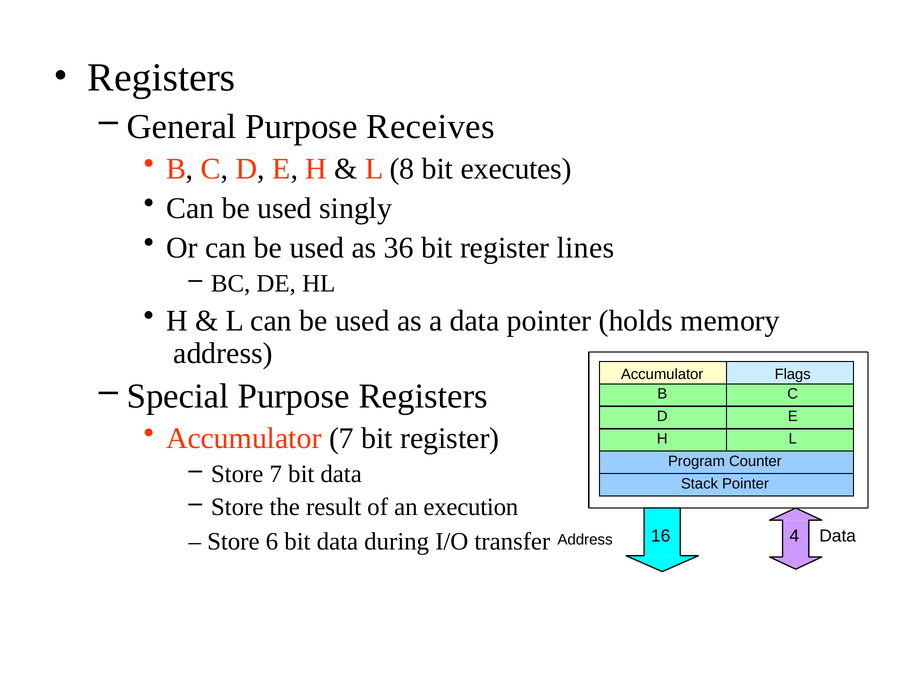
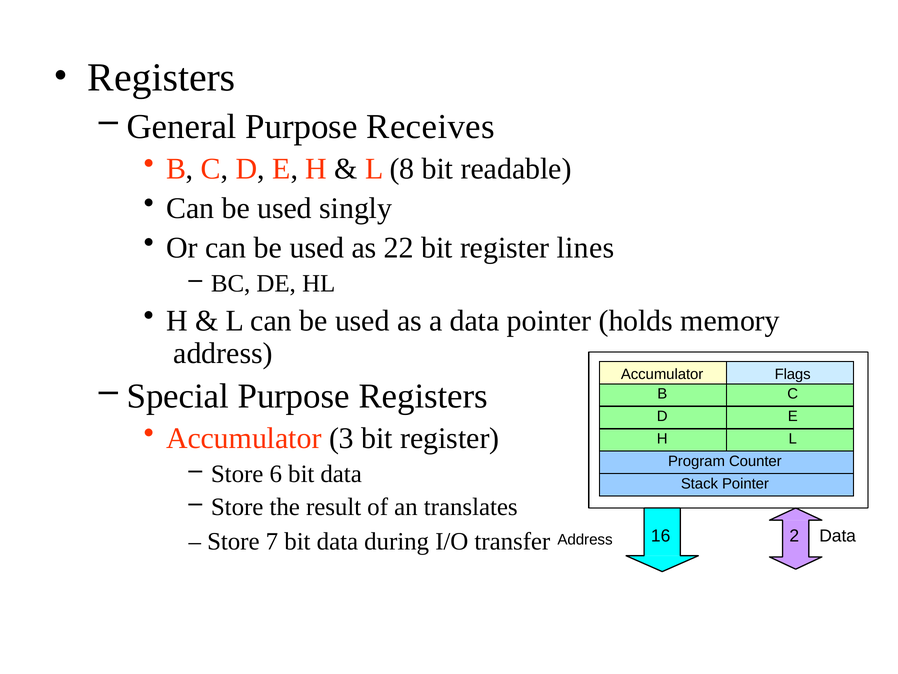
executes: executes -> readable
36: 36 -> 22
Accumulator 7: 7 -> 3
Store 7: 7 -> 6
execution: execution -> translates
6: 6 -> 7
4: 4 -> 2
